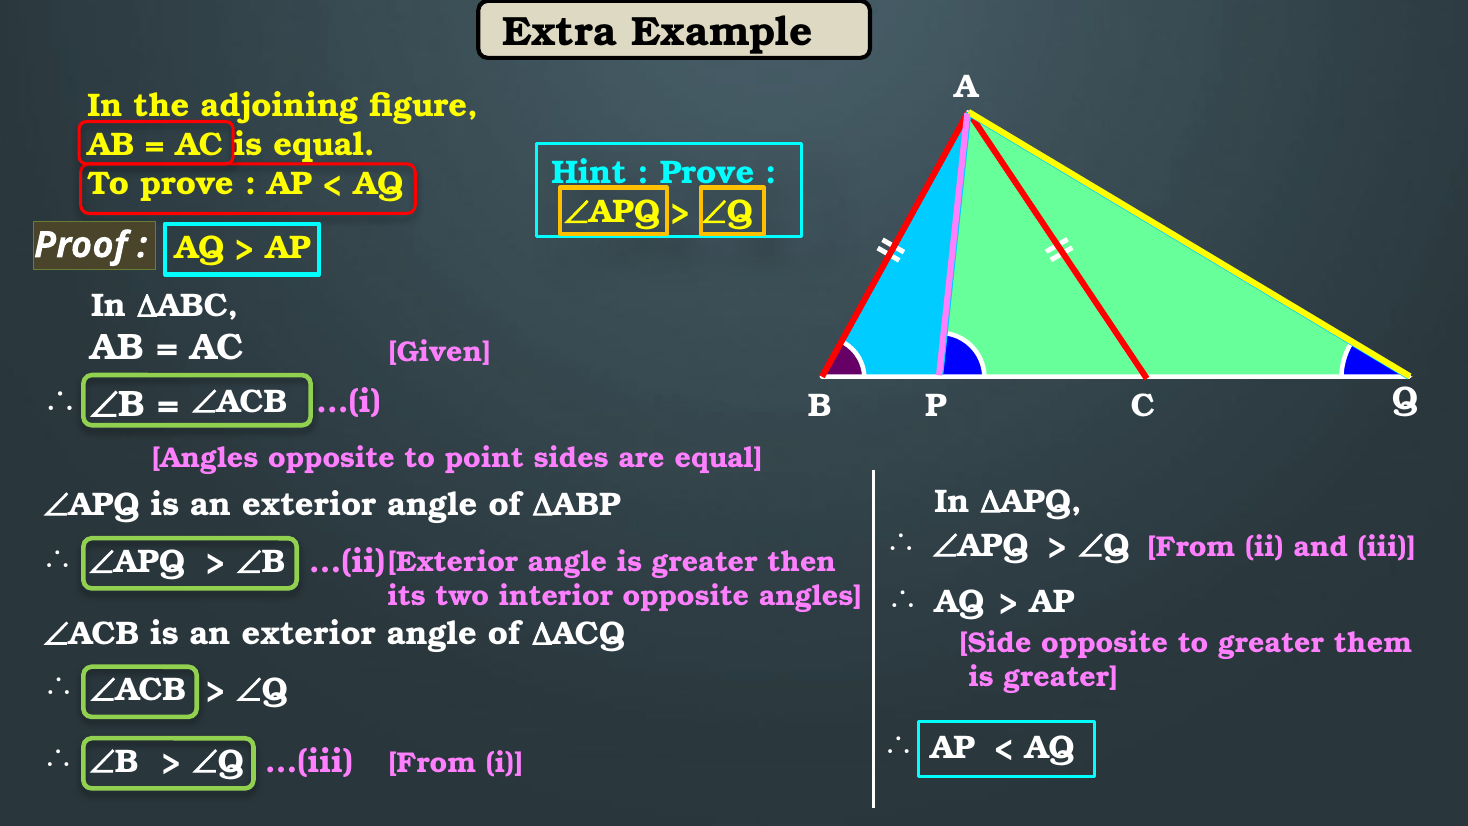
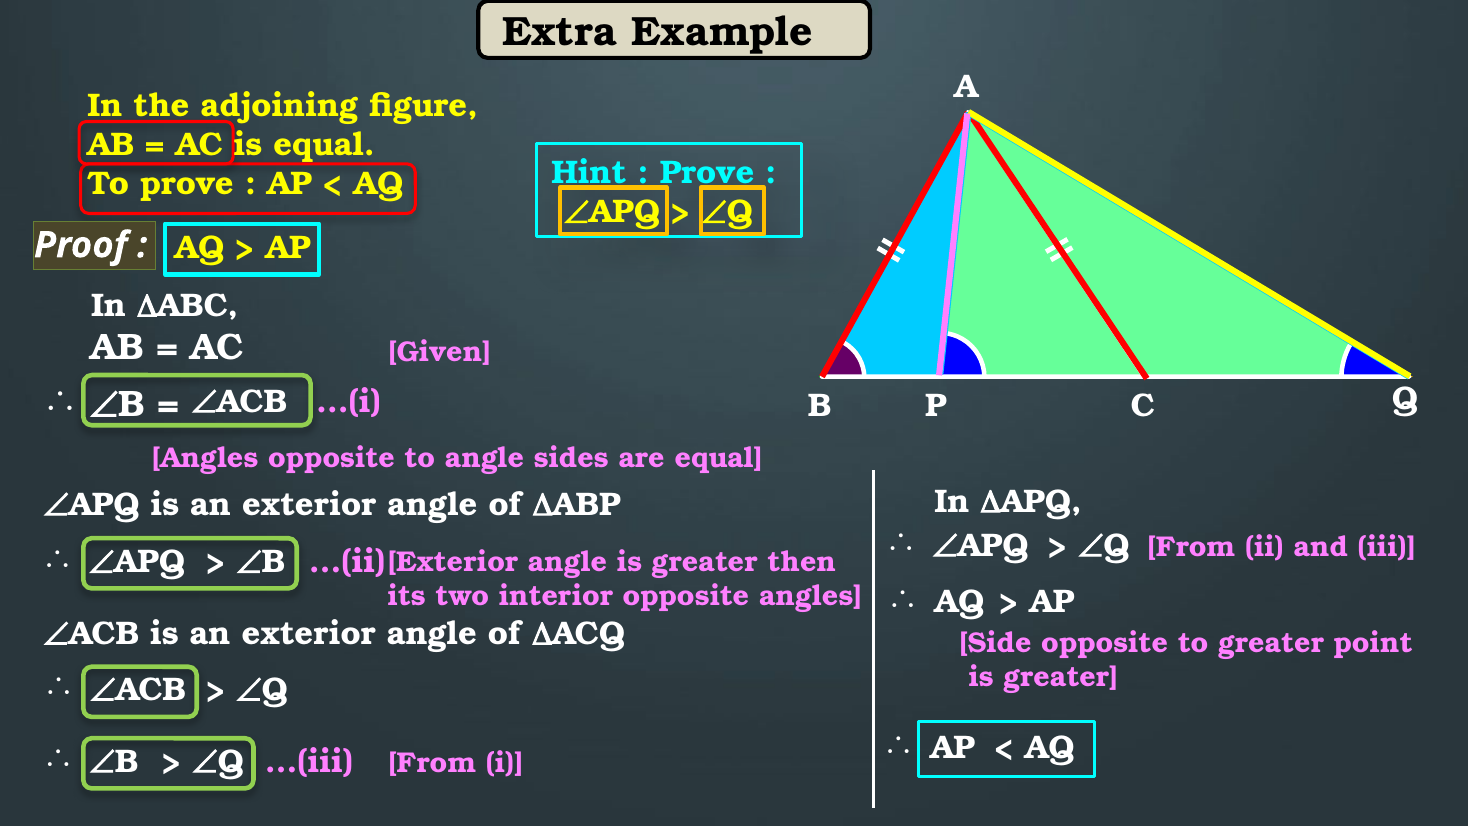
to point: point -> angle
them: them -> point
